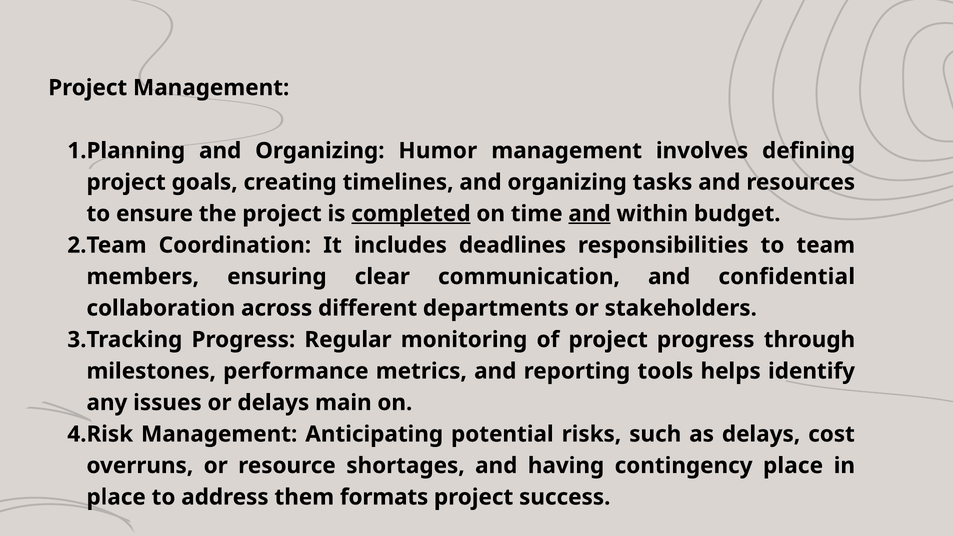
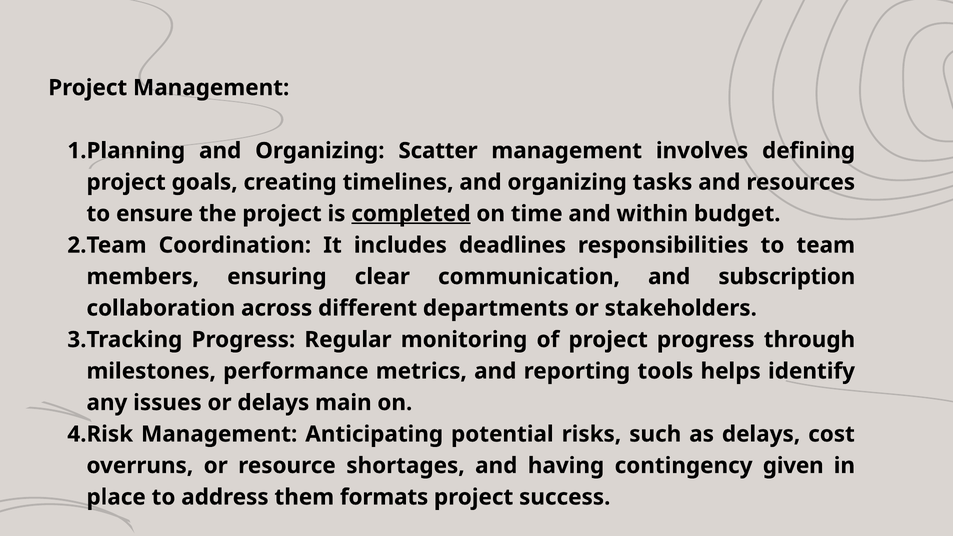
Humor: Humor -> Scatter
and at (590, 214) underline: present -> none
confidential: confidential -> subscription
contingency place: place -> given
